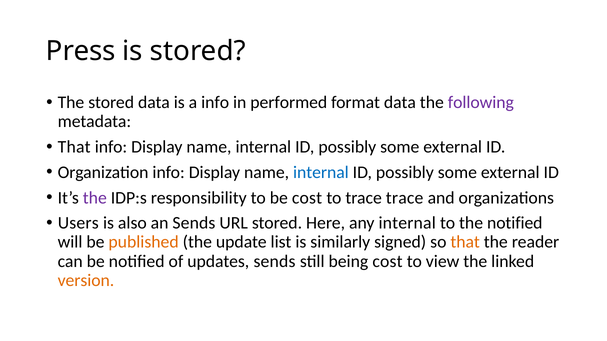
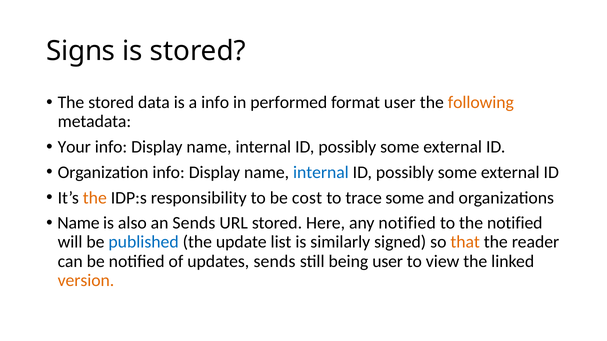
Press: Press -> Signs
format data: data -> user
following colour: purple -> orange
That at (74, 147): That -> Your
the at (95, 198) colour: purple -> orange
trace trace: trace -> some
Users at (78, 223): Users -> Name
any internal: internal -> notified
published colour: orange -> blue
being cost: cost -> user
